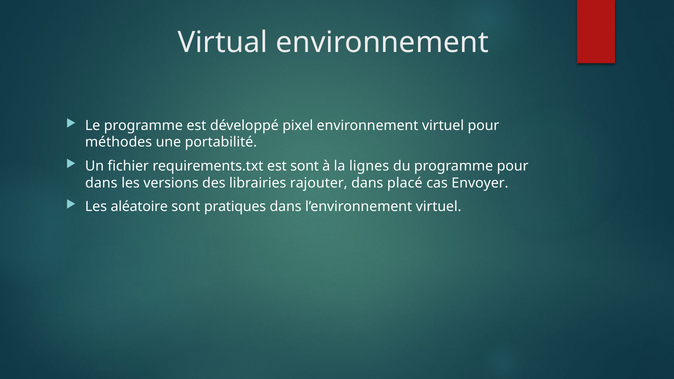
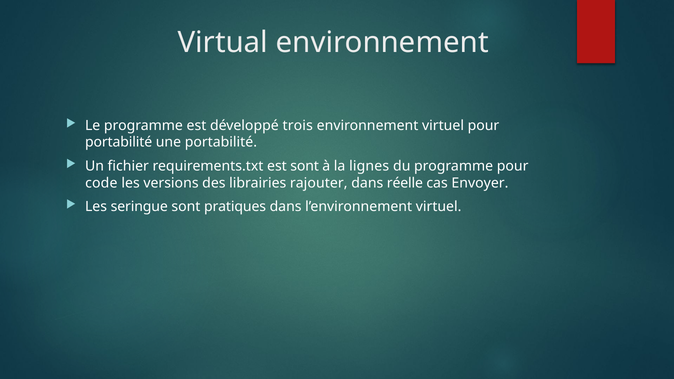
pixel: pixel -> trois
méthodes at (119, 142): méthodes -> portabilité
dans at (101, 183): dans -> code
placé: placé -> réelle
aléatoire: aléatoire -> seringue
